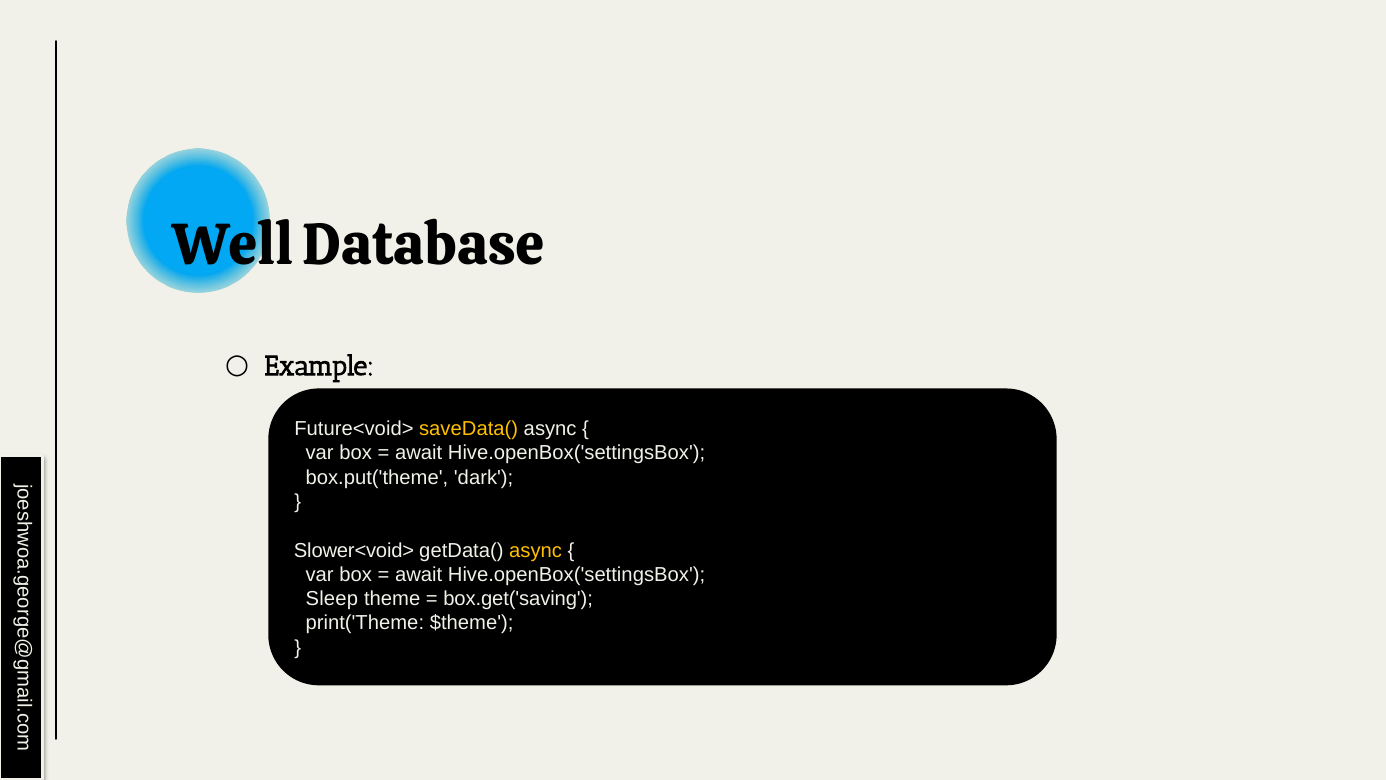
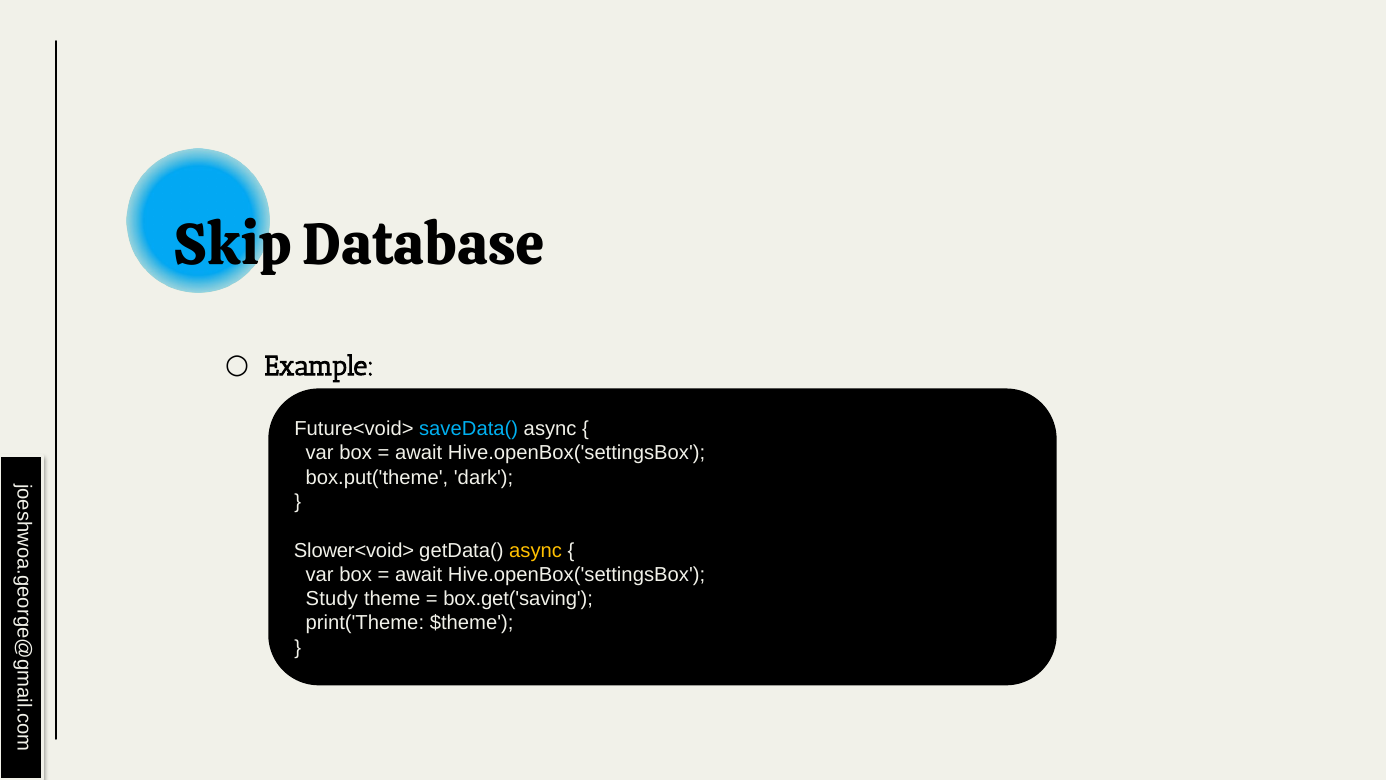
Well: Well -> Skip
saveData( colour: yellow -> light blue
Sleep: Sleep -> Study
